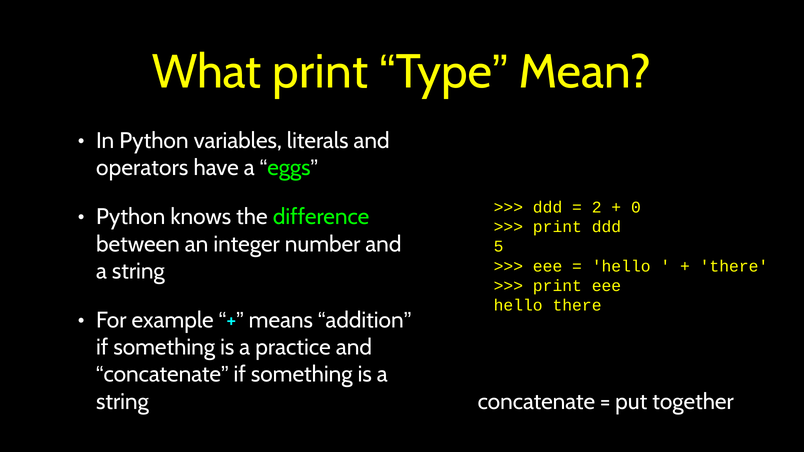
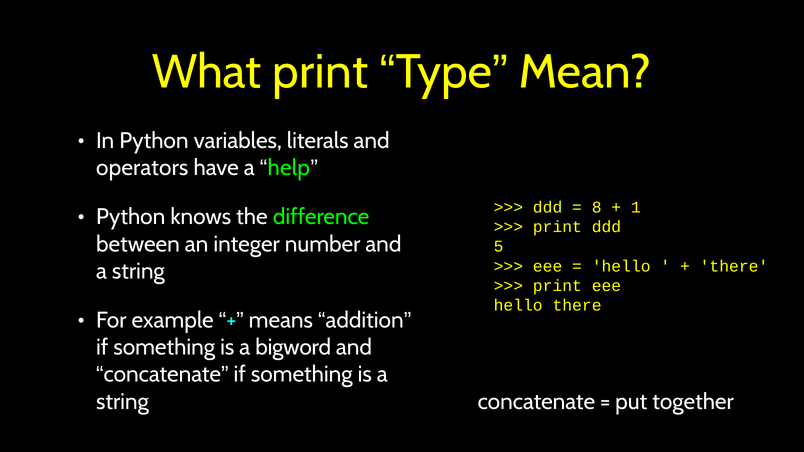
eggs: eggs -> help
2: 2 -> 8
0: 0 -> 1
practice: practice -> bigword
